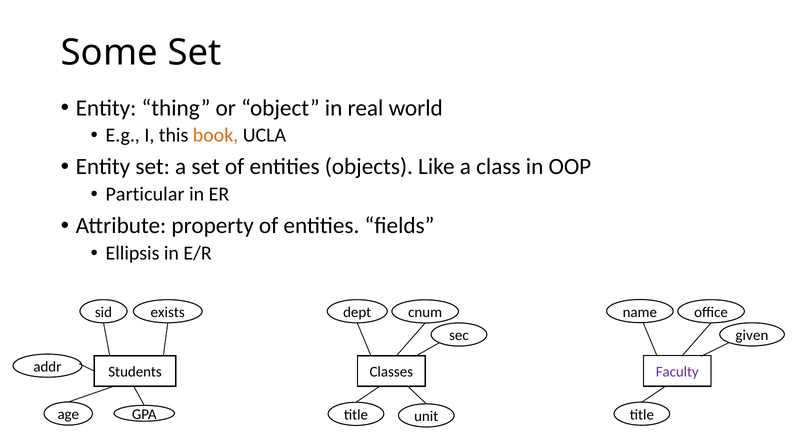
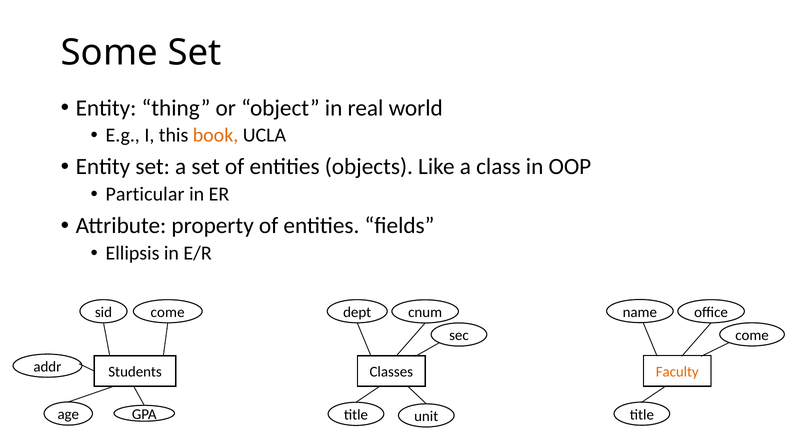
sid exists: exists -> come
given at (752, 336): given -> come
Faculty colour: purple -> orange
